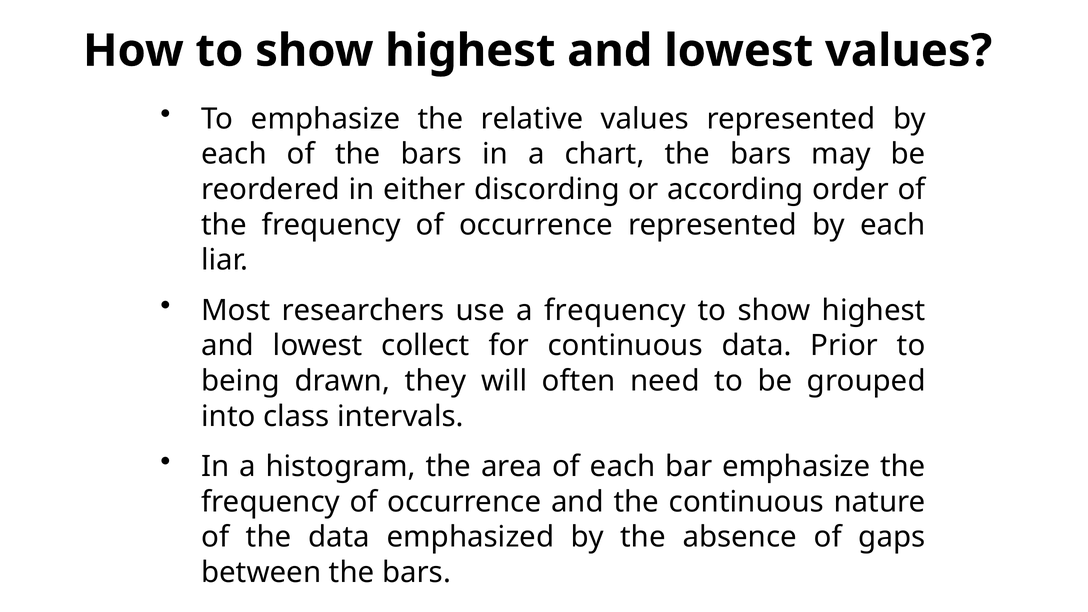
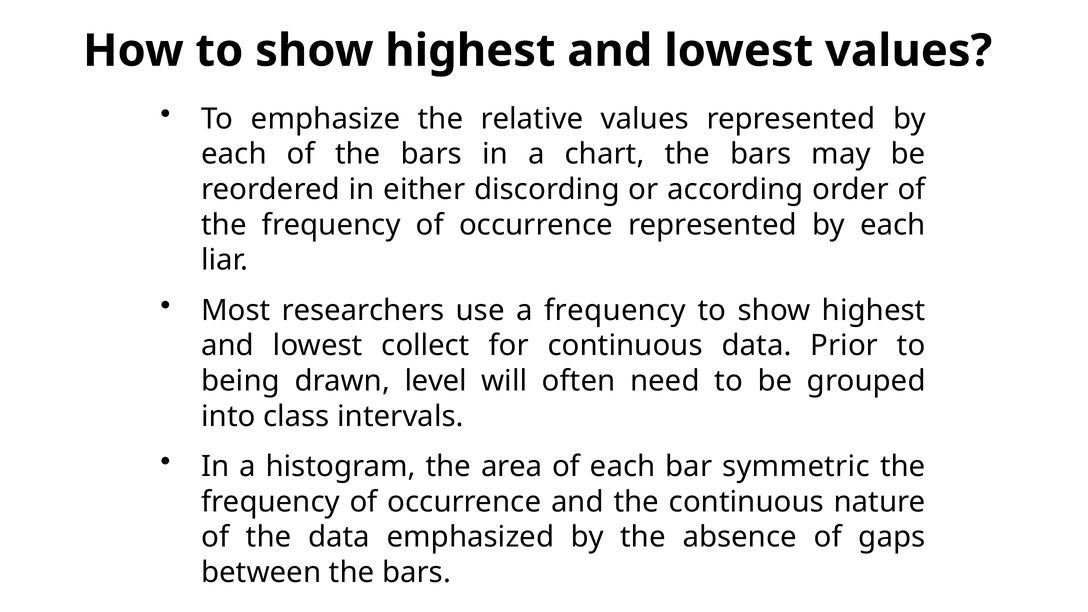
they: they -> level
bar emphasize: emphasize -> symmetric
